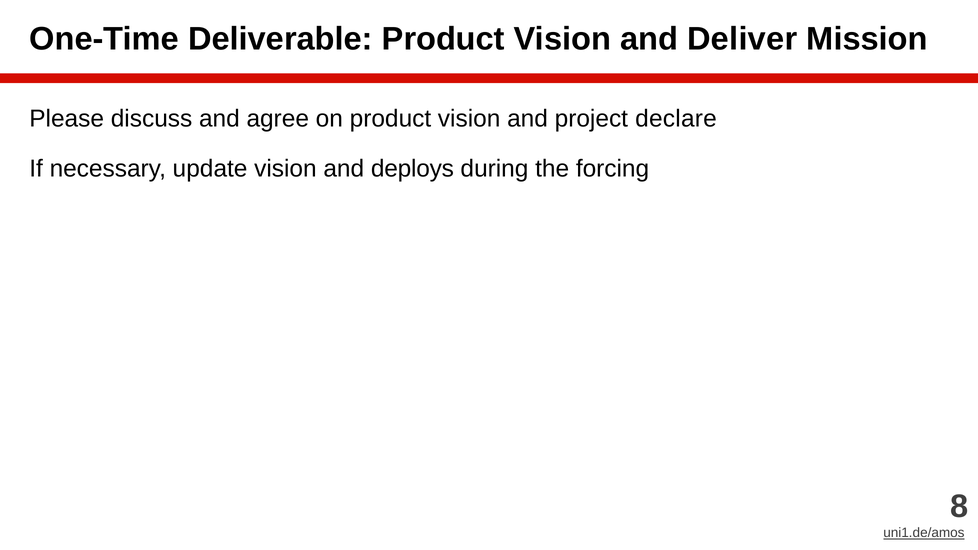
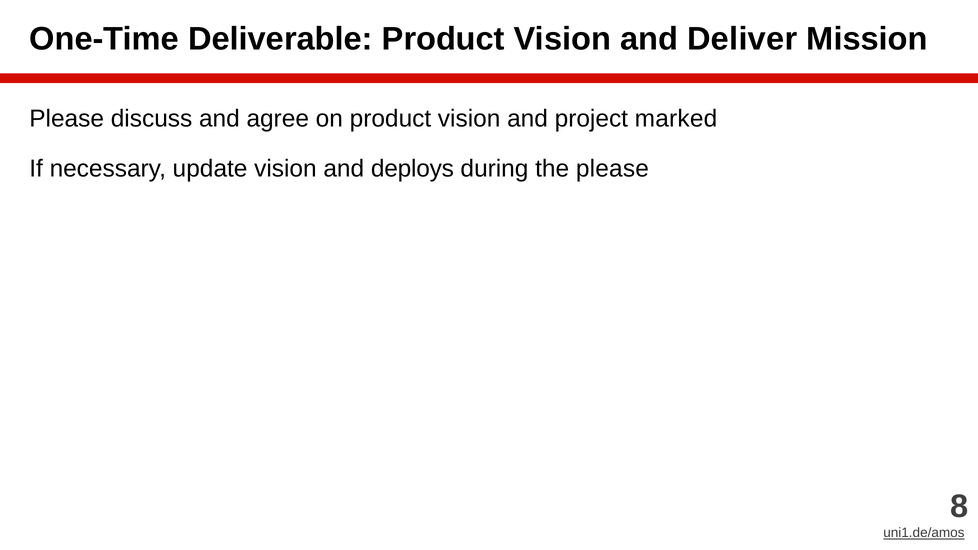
declare: declare -> marked
the forcing: forcing -> please
